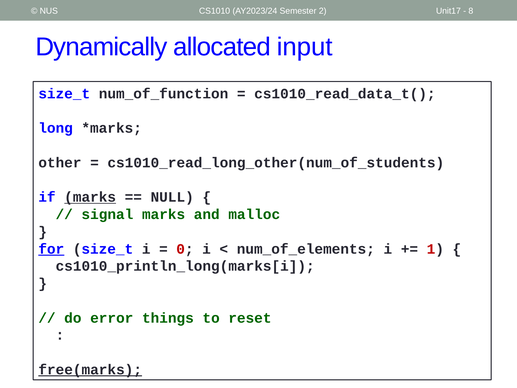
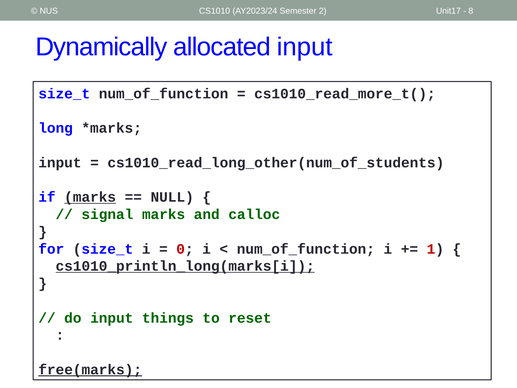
cs1010_read_data_t(: cs1010_read_data_t( -> cs1010_read_more_t(
other at (60, 163): other -> input
malloc: malloc -> calloc
for underline: present -> none
num_of_elements at (306, 249): num_of_elements -> num_of_function
cs1010_println_long(marks[i underline: none -> present
do error: error -> input
